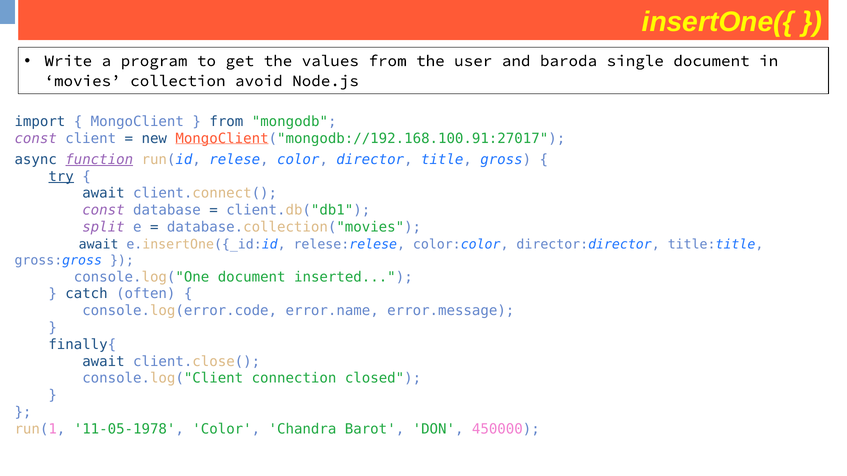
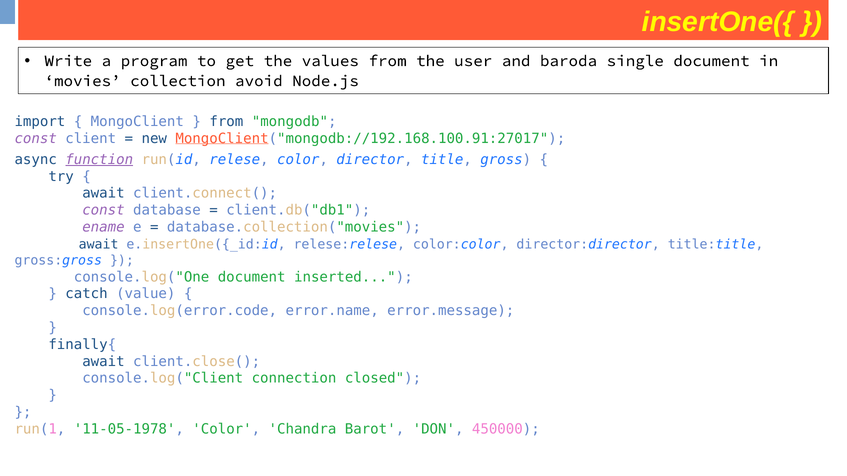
try underline: present -> none
split: split -> ename
often: often -> value
